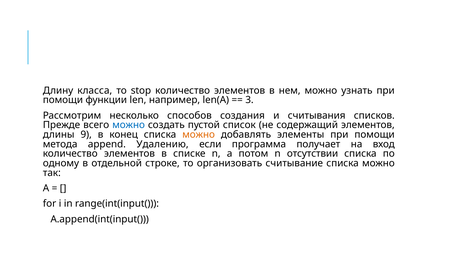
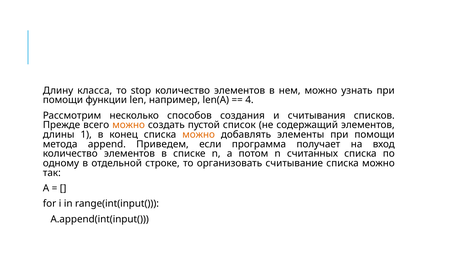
3: 3 -> 4
можно at (129, 125) colour: blue -> orange
9: 9 -> 1
Удалению: Удалению -> Приведем
отсутствии: отсутствии -> считанных
